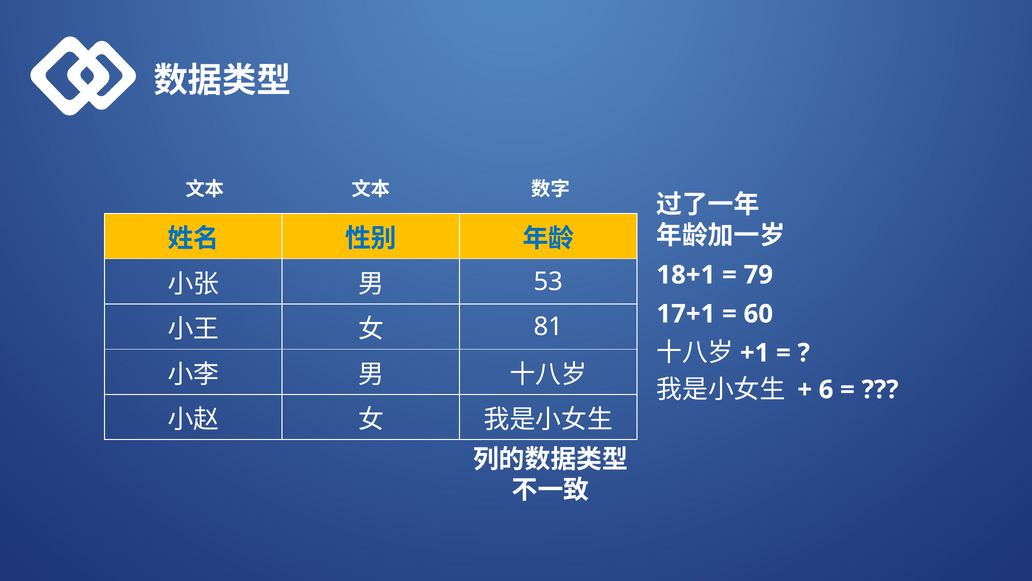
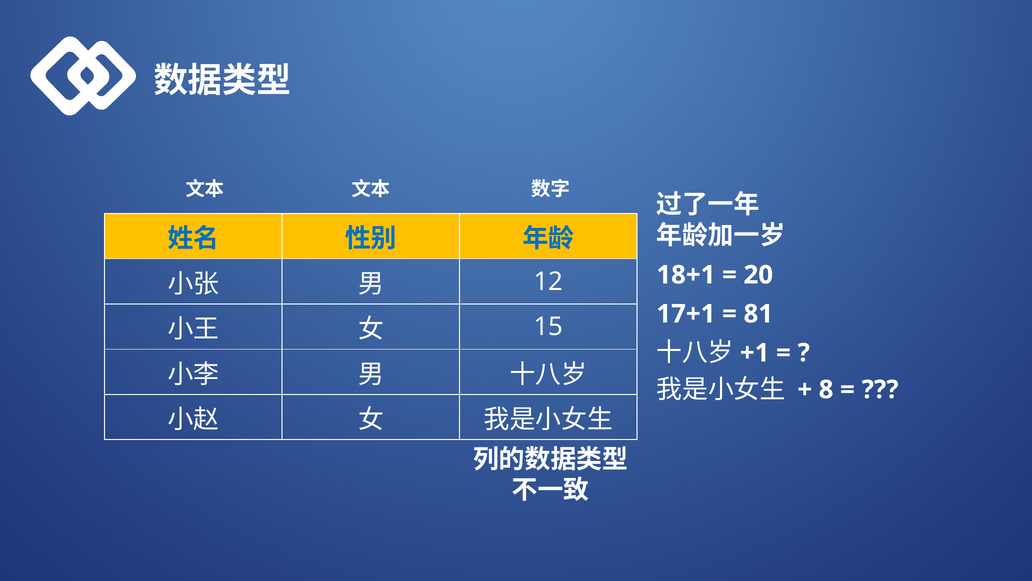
79: 79 -> 20
53: 53 -> 12
60: 60 -> 81
81: 81 -> 15
6: 6 -> 8
